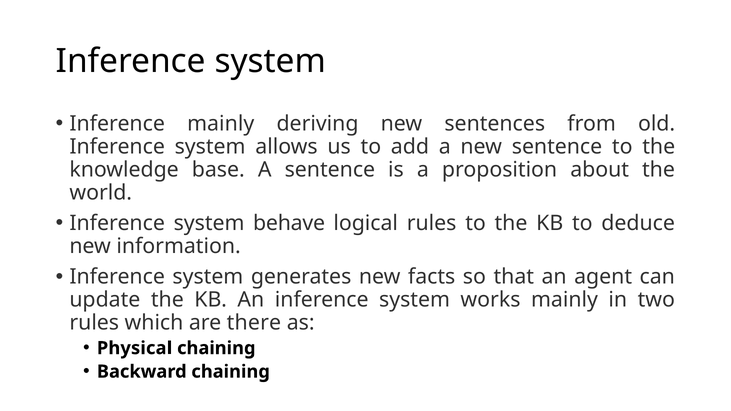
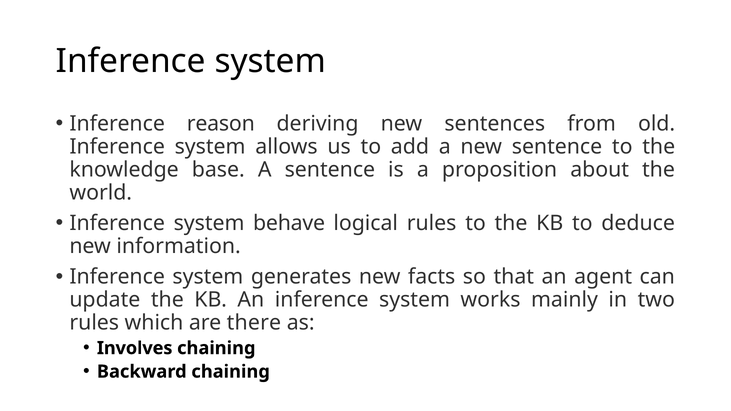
Inference mainly: mainly -> reason
Physical: Physical -> Involves
